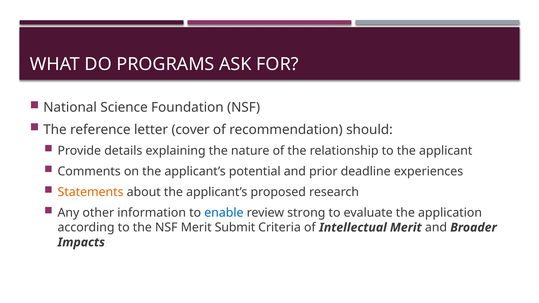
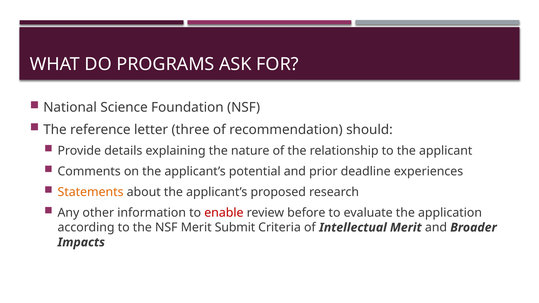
cover: cover -> three
enable colour: blue -> red
strong: strong -> before
